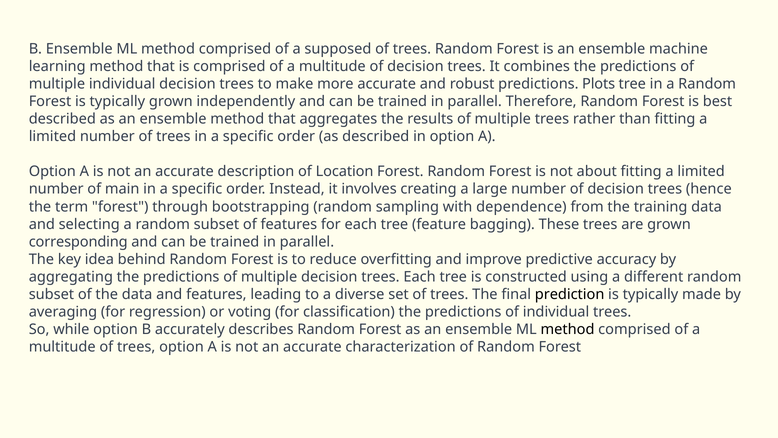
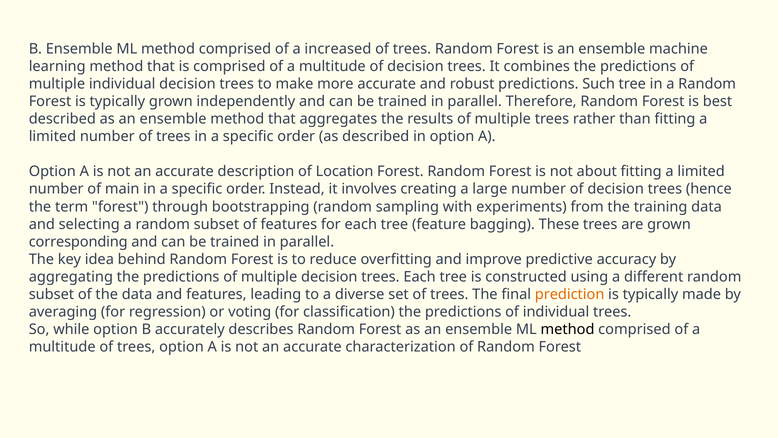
supposed: supposed -> increased
Plots: Plots -> Such
dependence: dependence -> experiments
prediction colour: black -> orange
